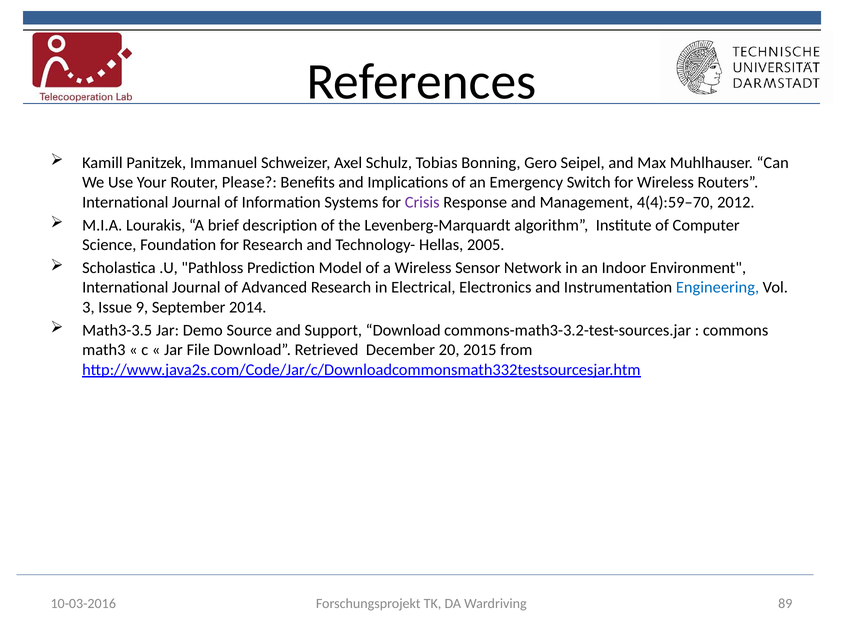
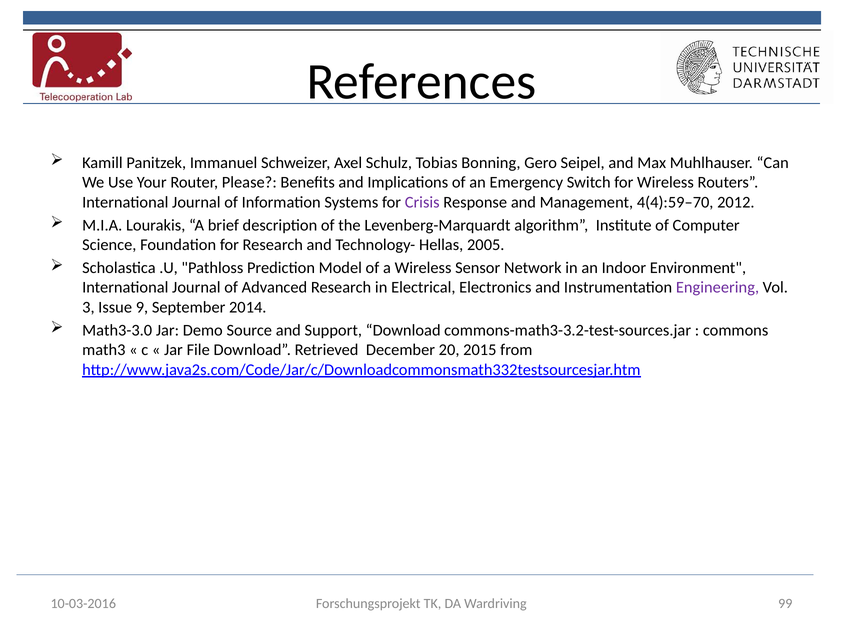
Engineering colour: blue -> purple
Math3-3.5: Math3-3.5 -> Math3-3.0
89: 89 -> 99
